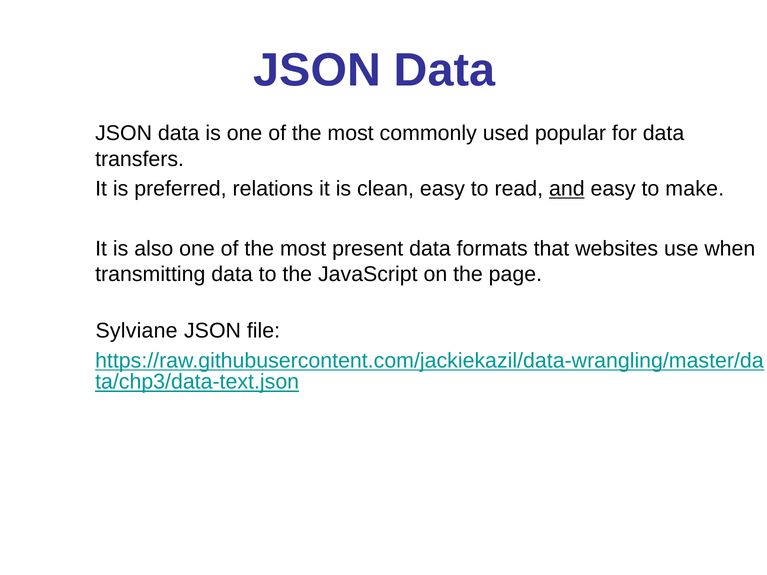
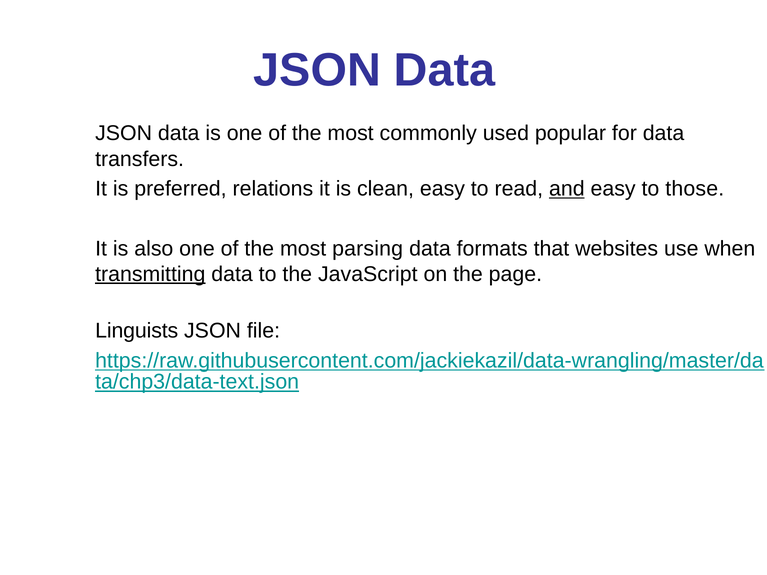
make: make -> those
present: present -> parsing
transmitting underline: none -> present
Sylviane: Sylviane -> Linguists
